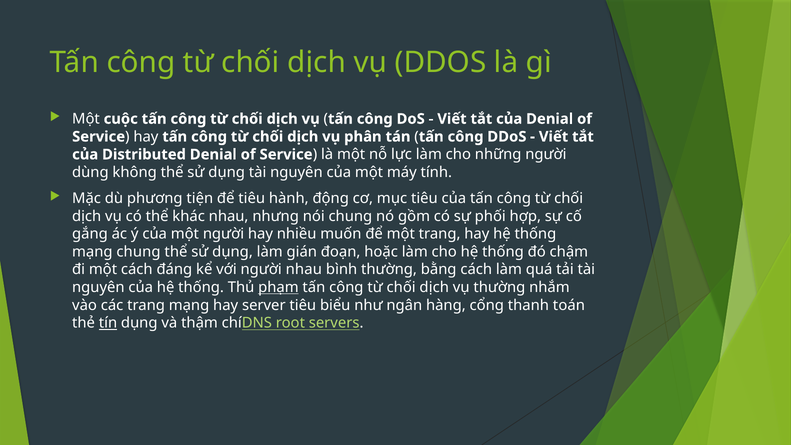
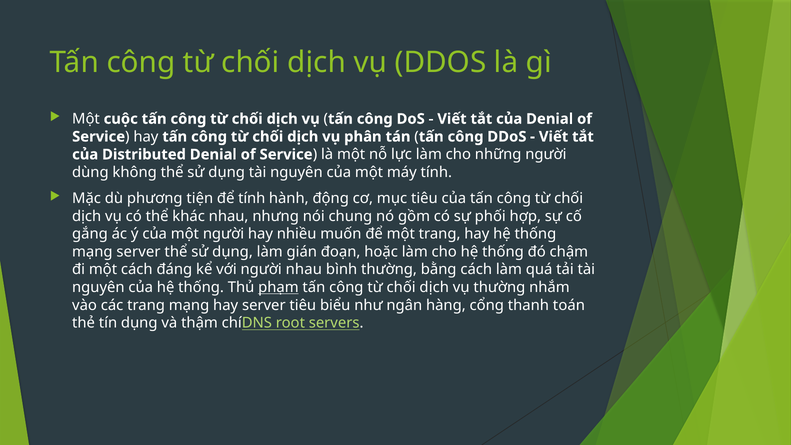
để tiêu: tiêu -> tính
mạng chung: chung -> server
tín underline: present -> none
